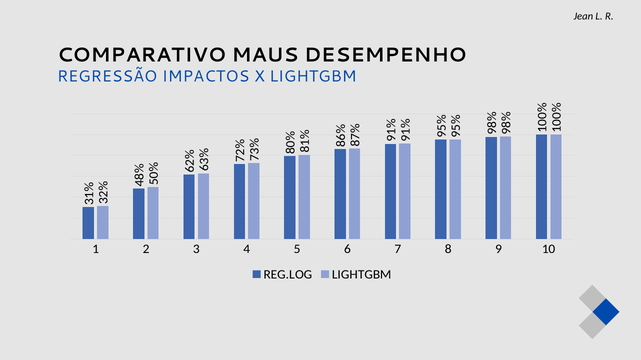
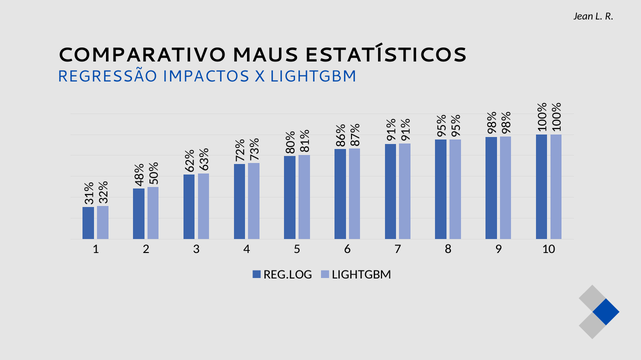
DESEMPENHO: DESEMPENHO -> ESTATÍSTICOS
